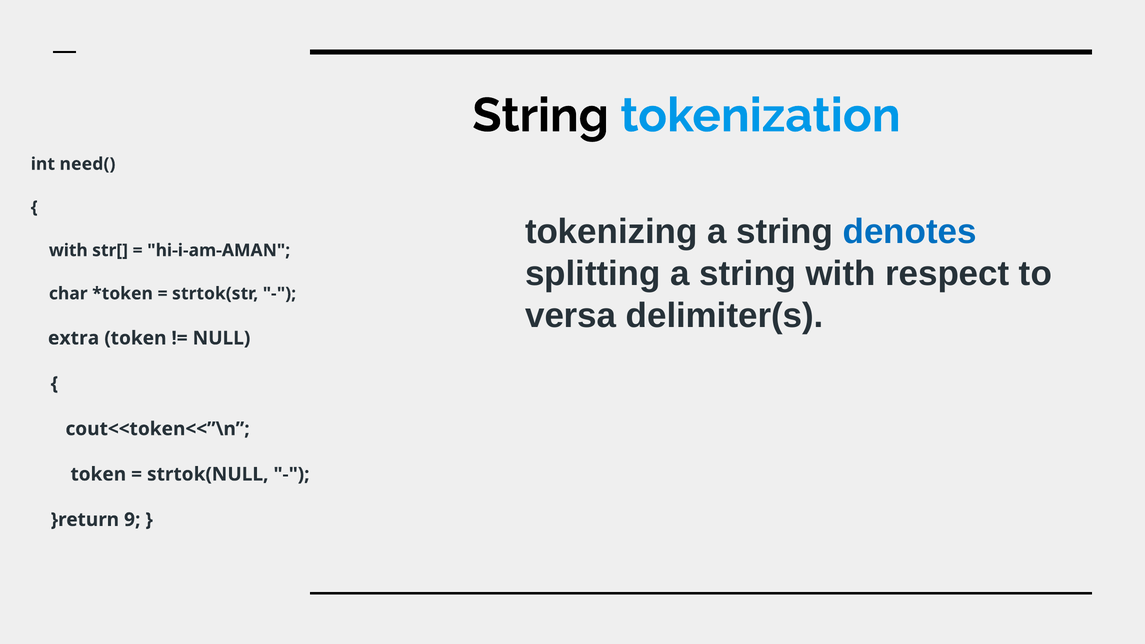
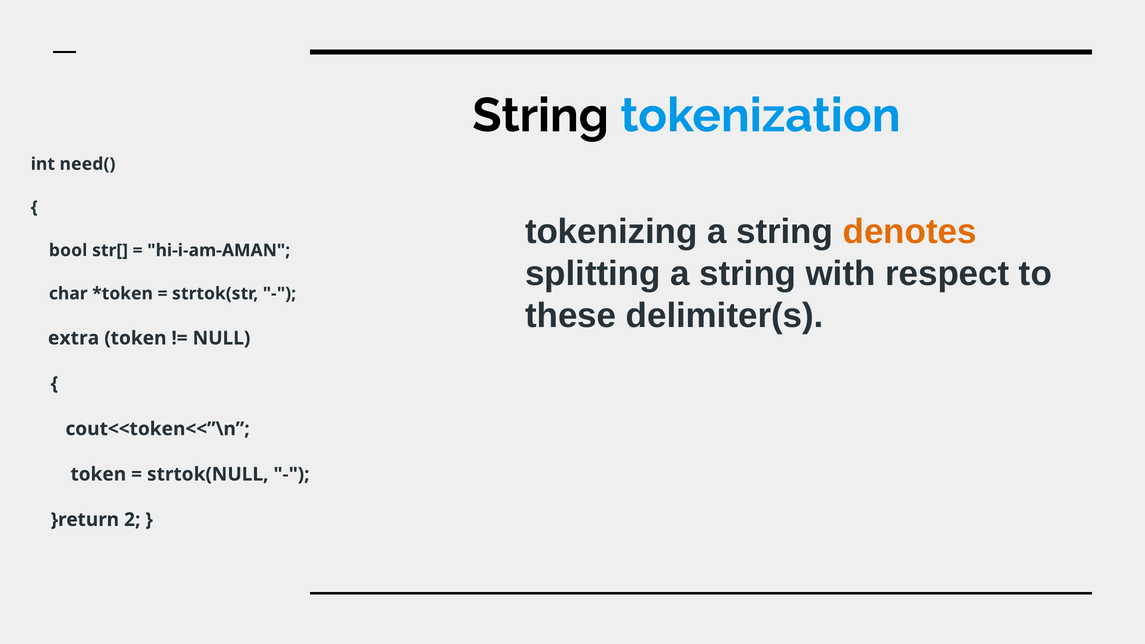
denotes colour: blue -> orange
with at (68, 250): with -> bool
versa: versa -> these
9: 9 -> 2
